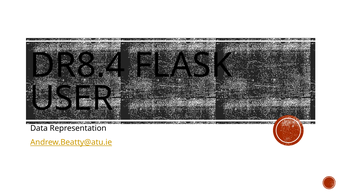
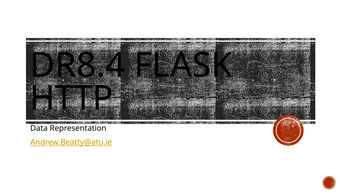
USER: USER -> HTTP
